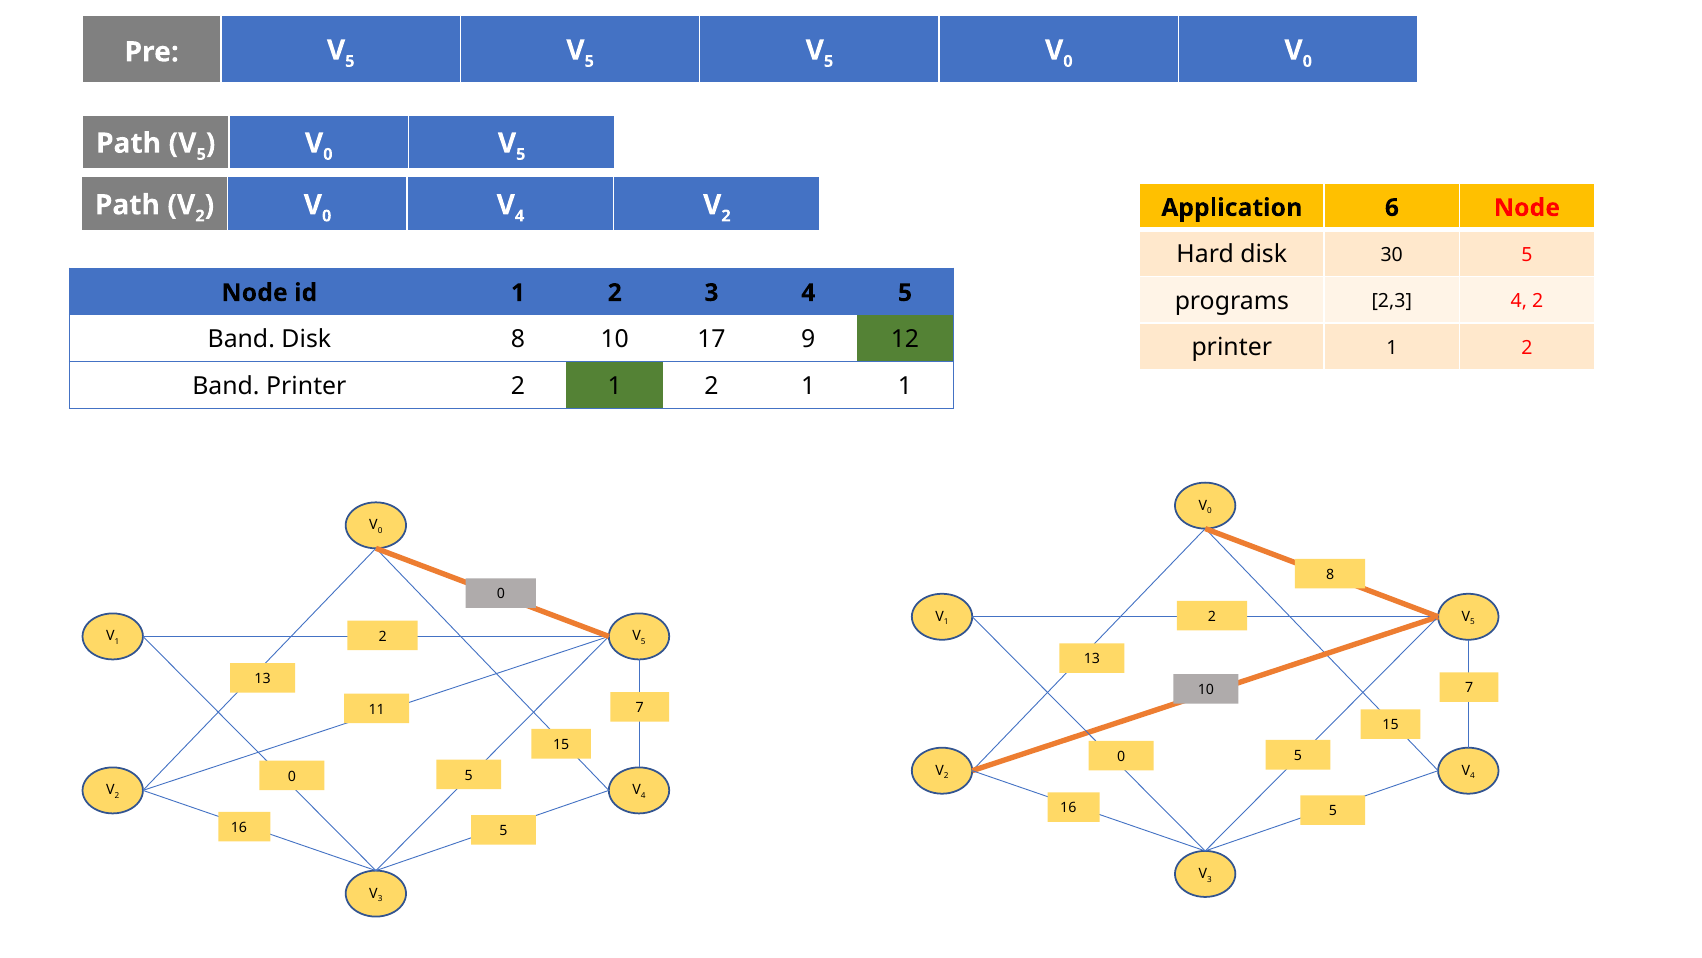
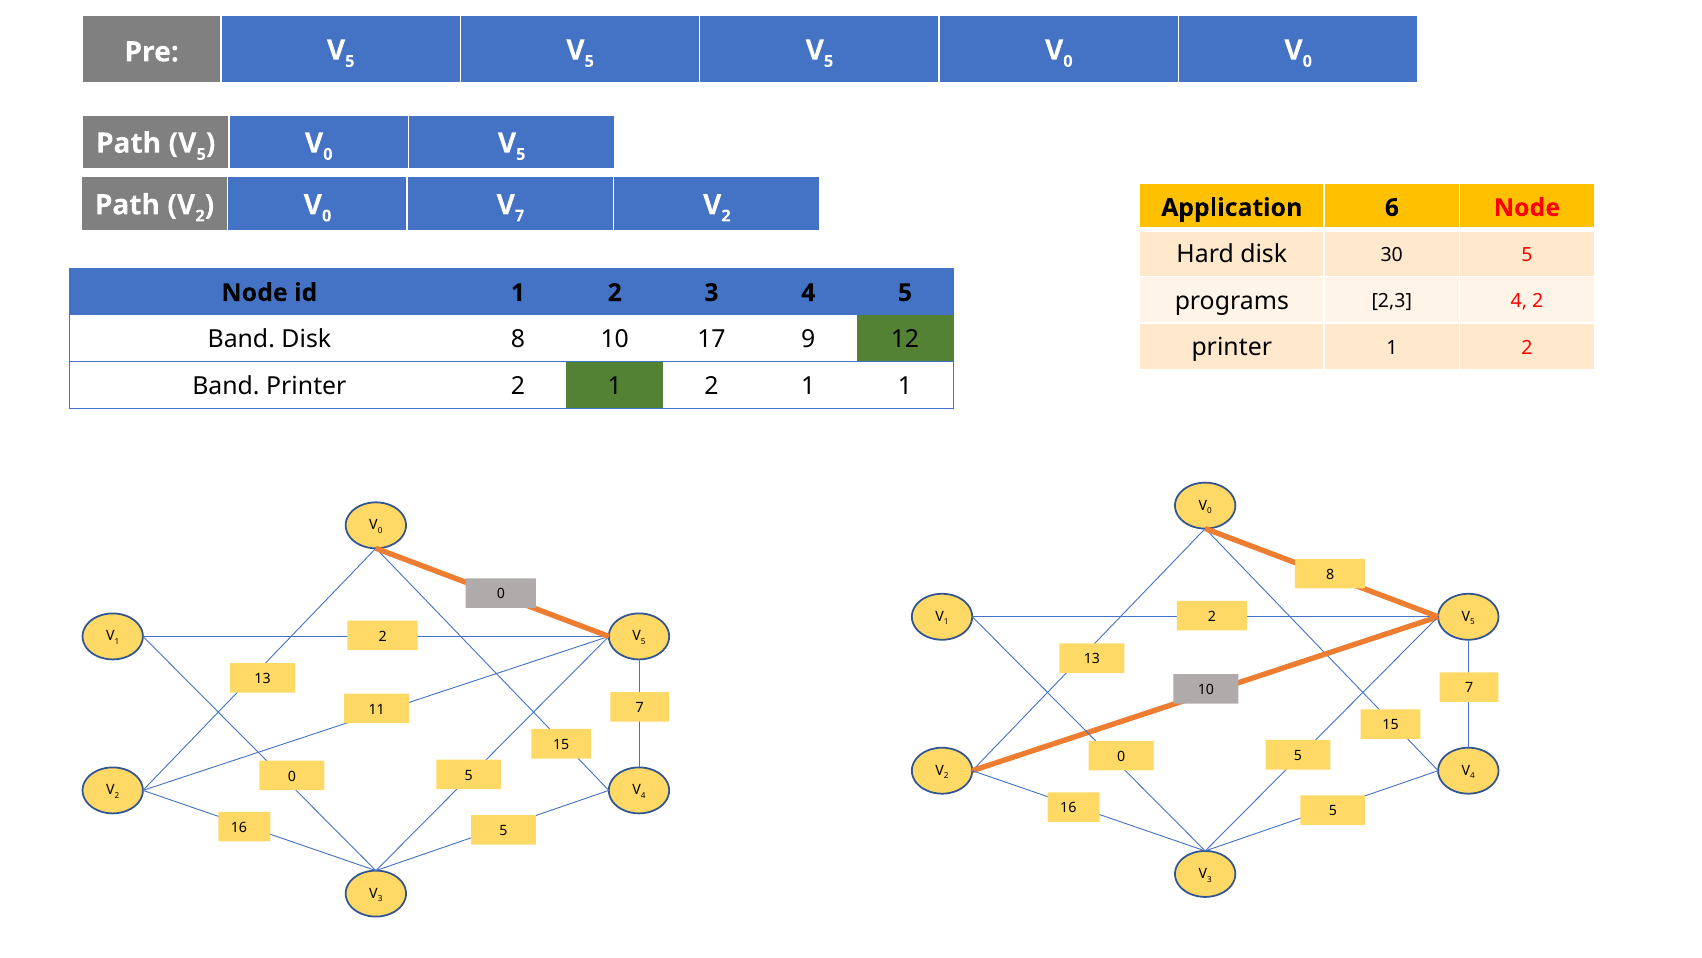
4 at (520, 216): 4 -> 7
